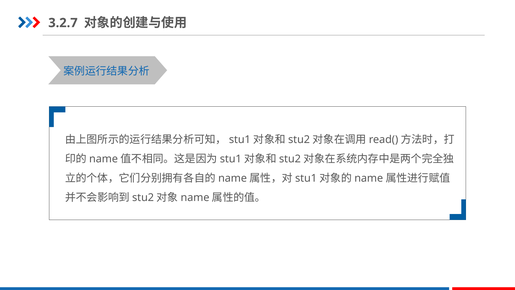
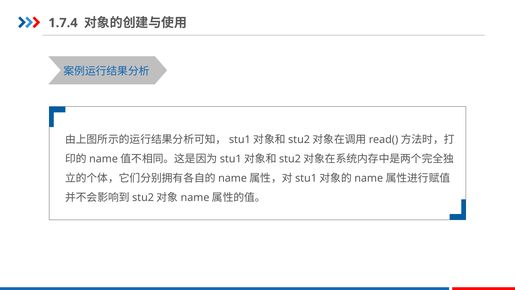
3.2.7: 3.2.7 -> 1.7.4
